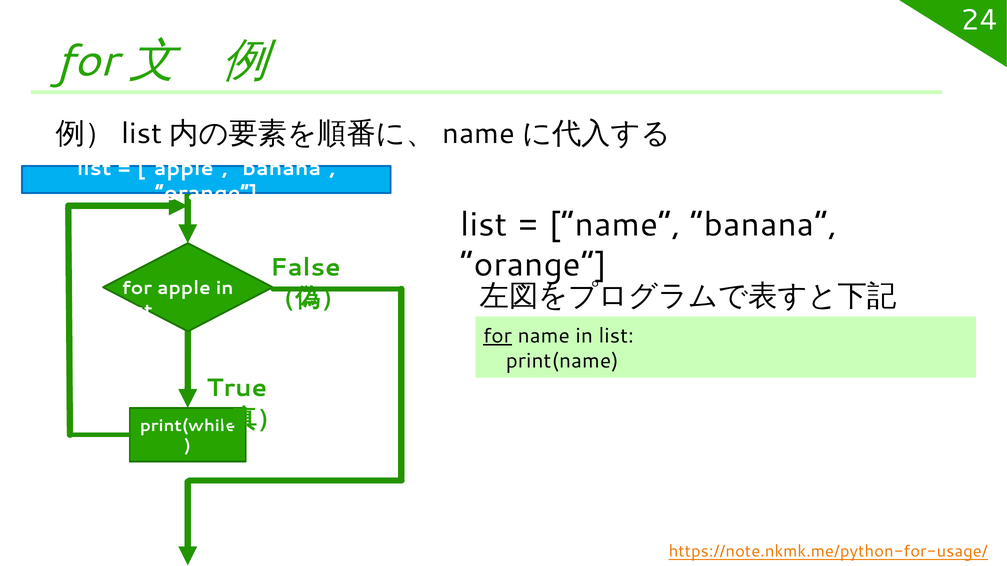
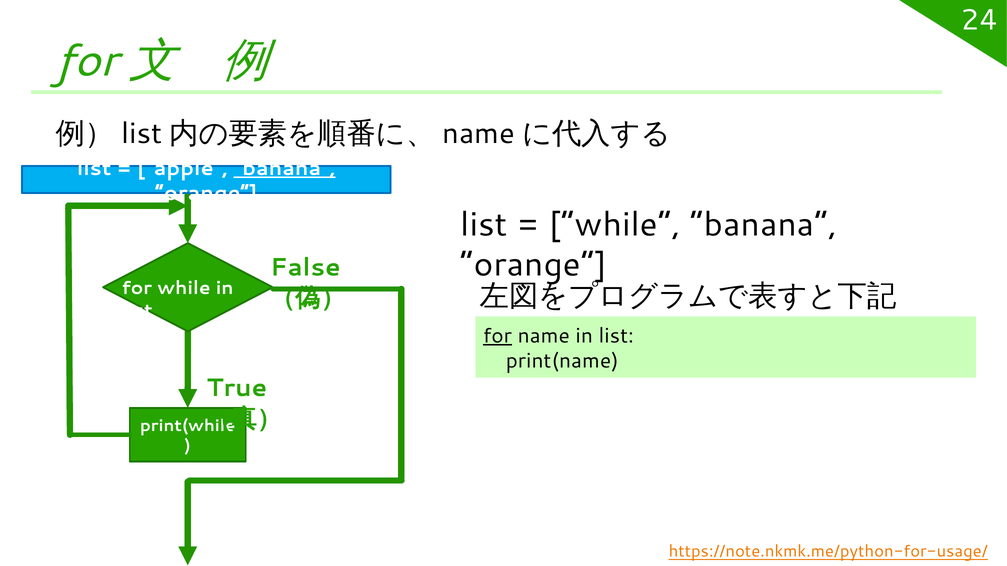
banana at (285, 168) underline: none -> present
name at (615, 225): name -> while
for apple: apple -> while
